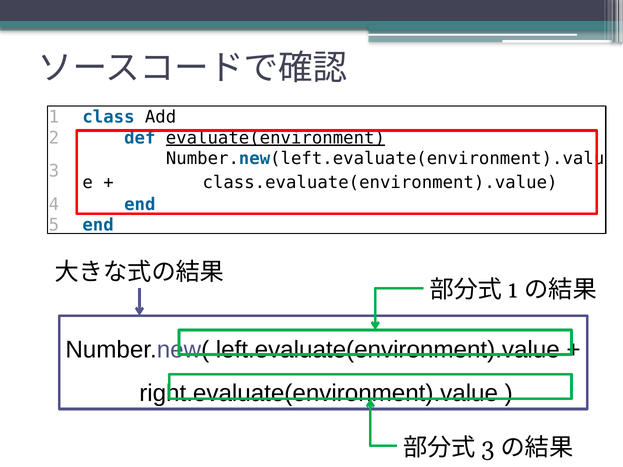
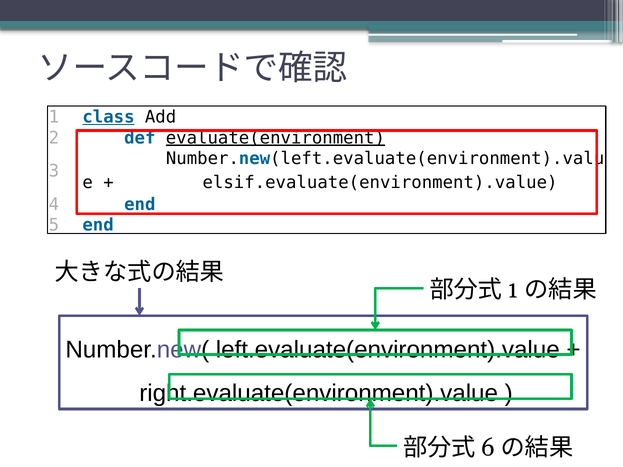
class underline: none -> present
class.evaluate(environment).value: class.evaluate(environment).value -> elsif.evaluate(environment).value
3 at (488, 448): 3 -> 6
